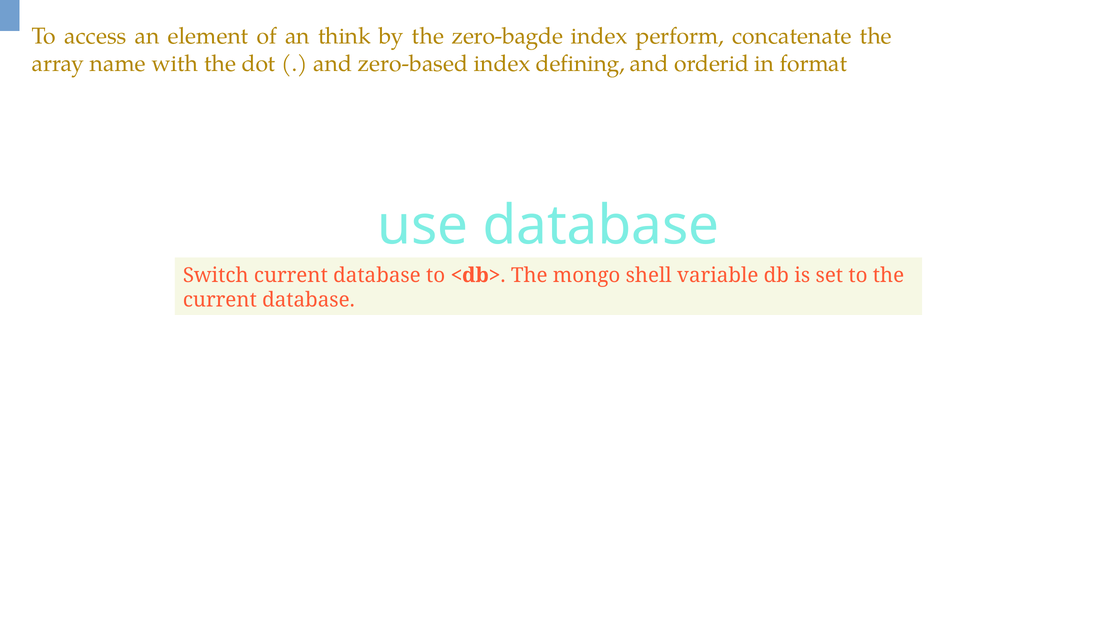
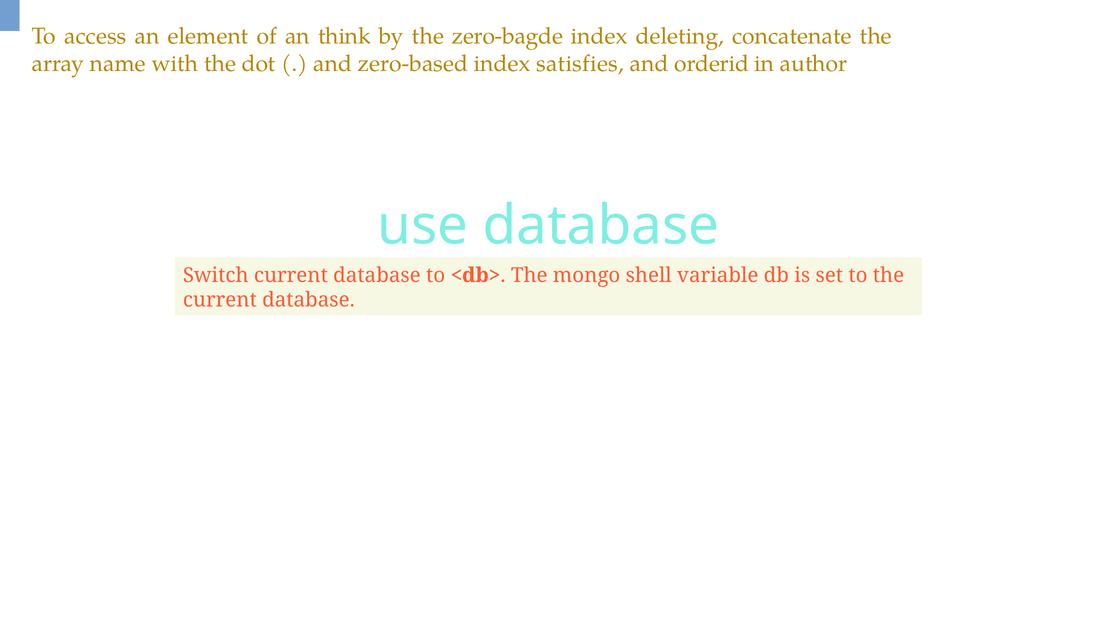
perform: perform -> deleting
defining: defining -> satisfies
format: format -> author
